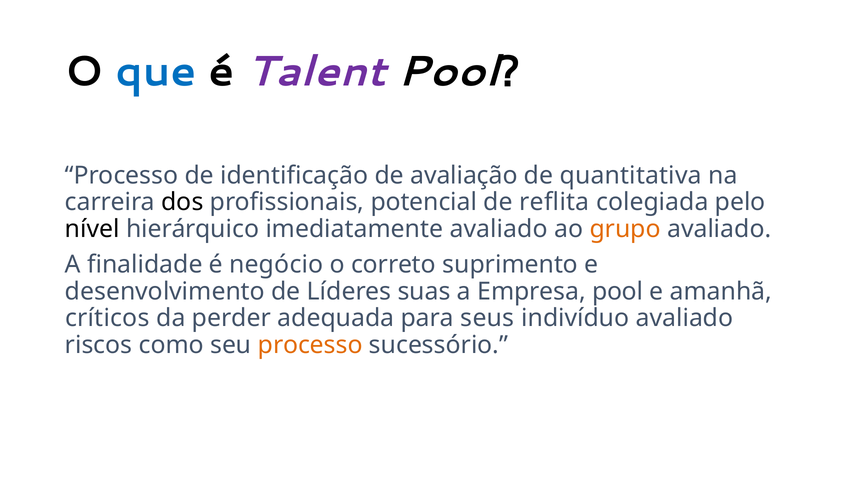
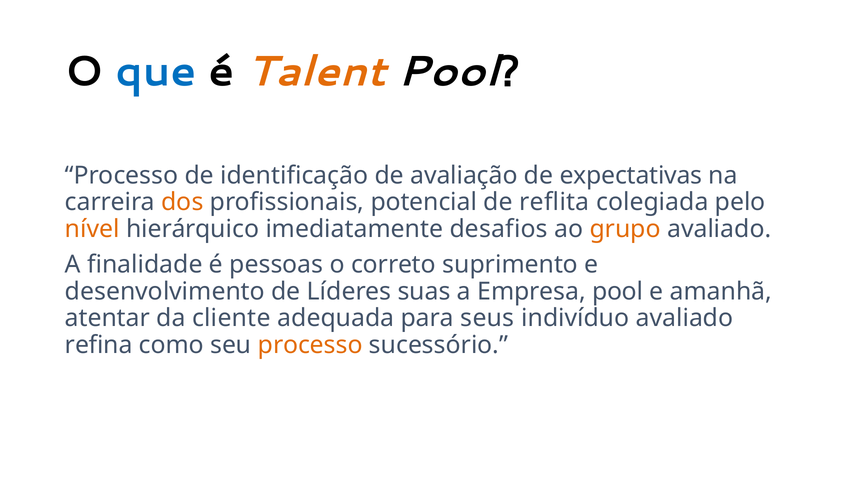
Talent colour: purple -> orange
quantitativa: quantitativa -> expectativas
dos colour: black -> orange
nível colour: black -> orange
imediatamente avaliado: avaliado -> desafios
negócio: negócio -> pessoas
críticos: críticos -> atentar
perder: perder -> cliente
riscos: riscos -> refina
